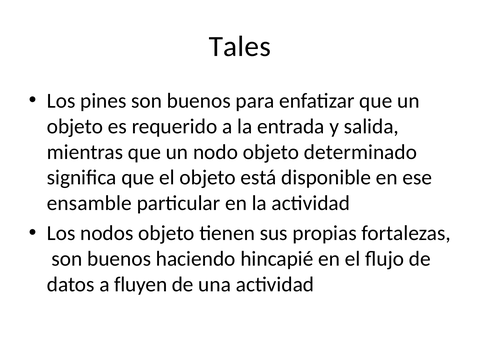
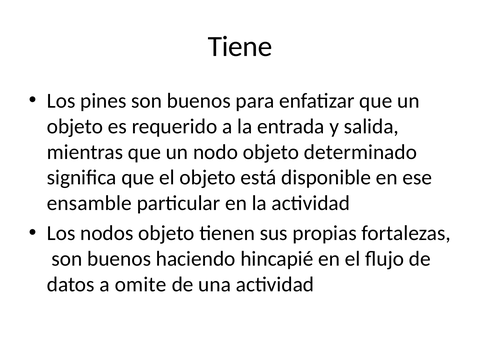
Tales: Tales -> Tiene
fluyen: fluyen -> omite
